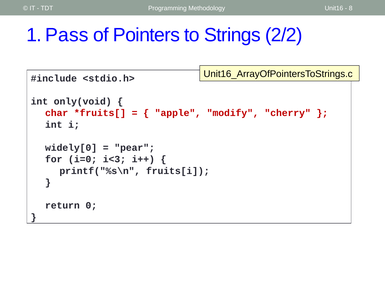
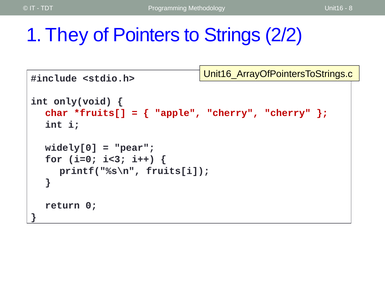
Pass: Pass -> They
apple modify: modify -> cherry
